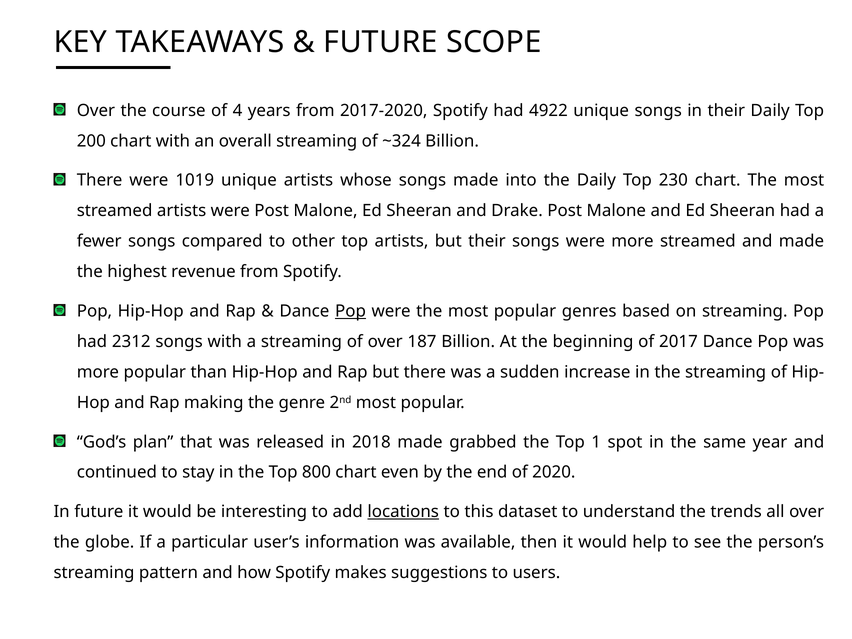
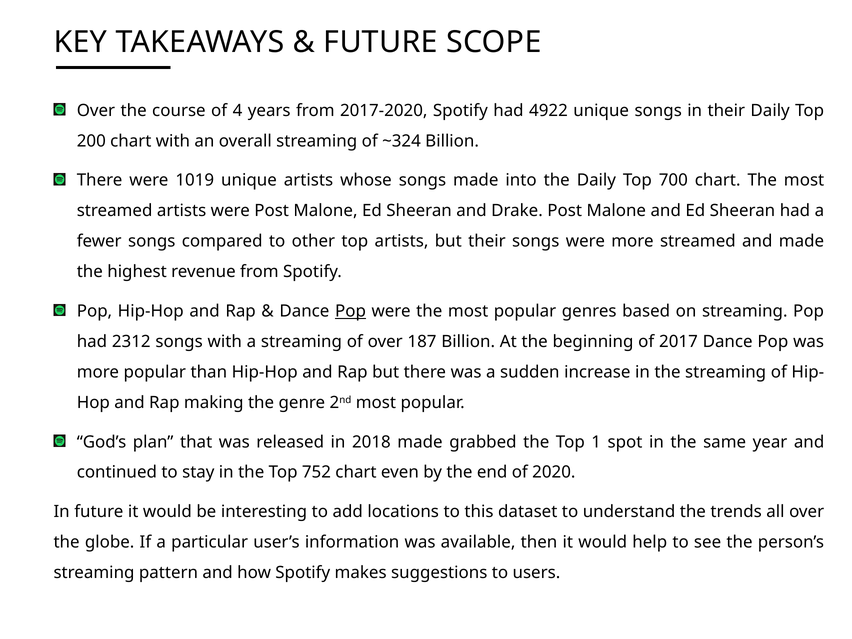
230: 230 -> 700
800: 800 -> 752
locations underline: present -> none
